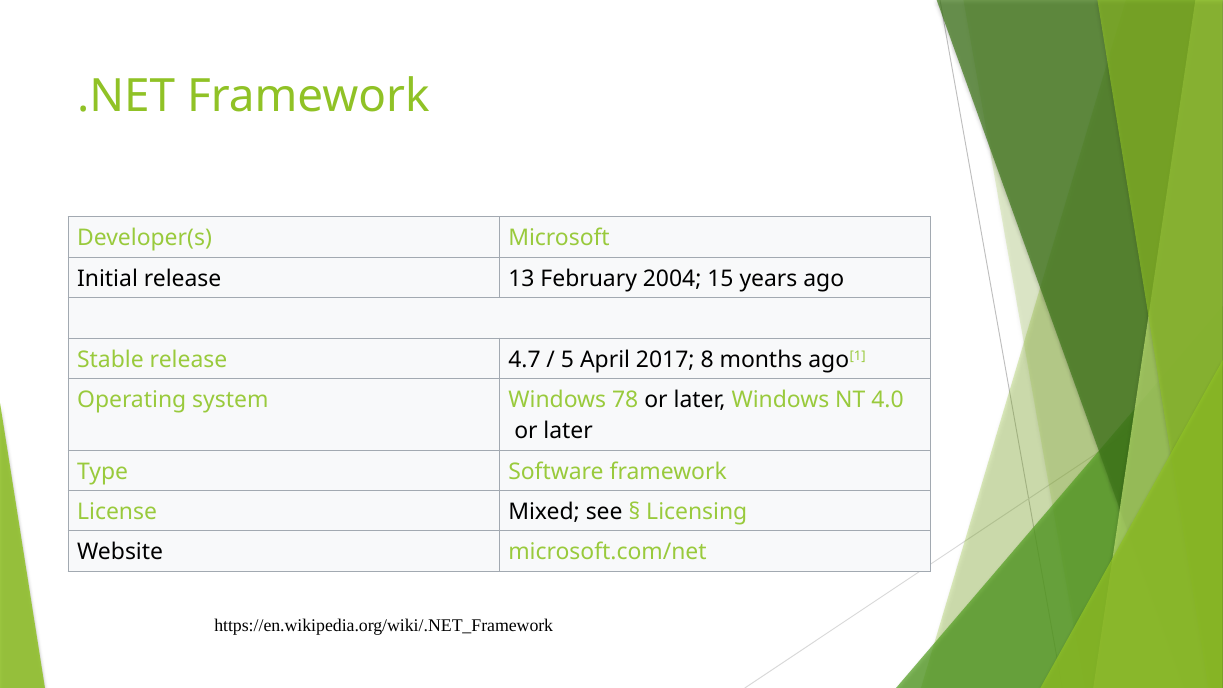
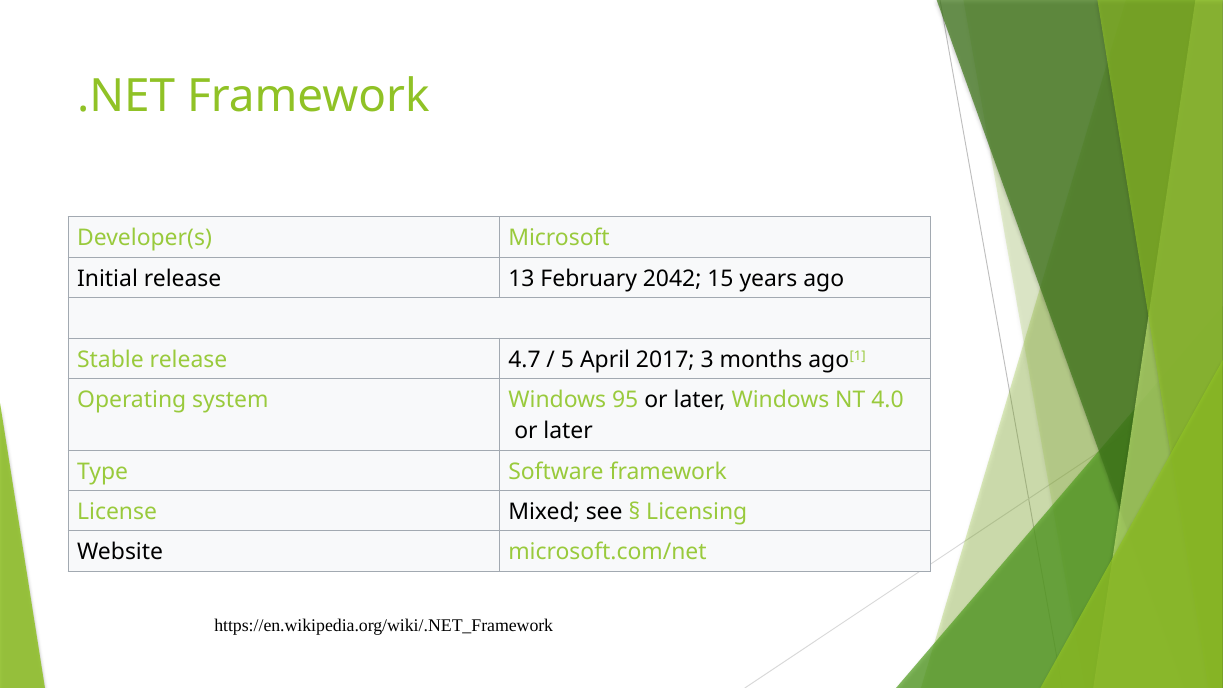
2004: 2004 -> 2042
8: 8 -> 3
78: 78 -> 95
